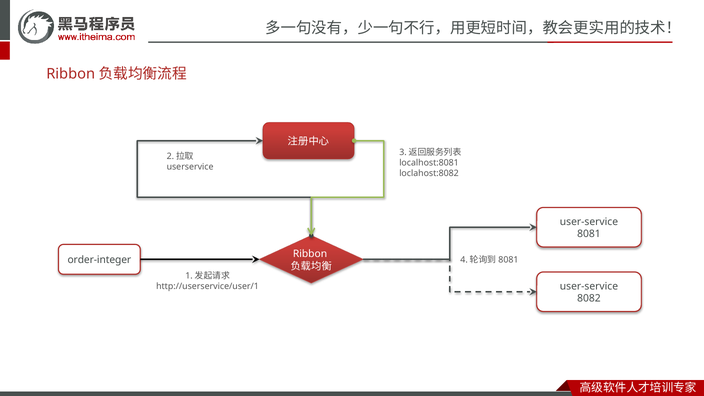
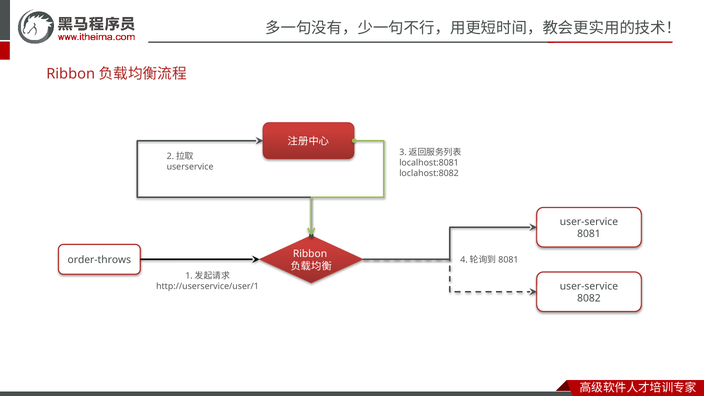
order-integer: order-integer -> order-throws
